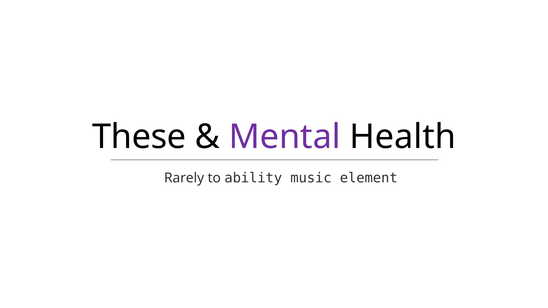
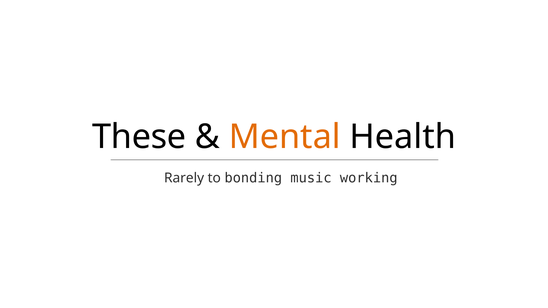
Mental colour: purple -> orange
ability: ability -> bonding
element: element -> working
